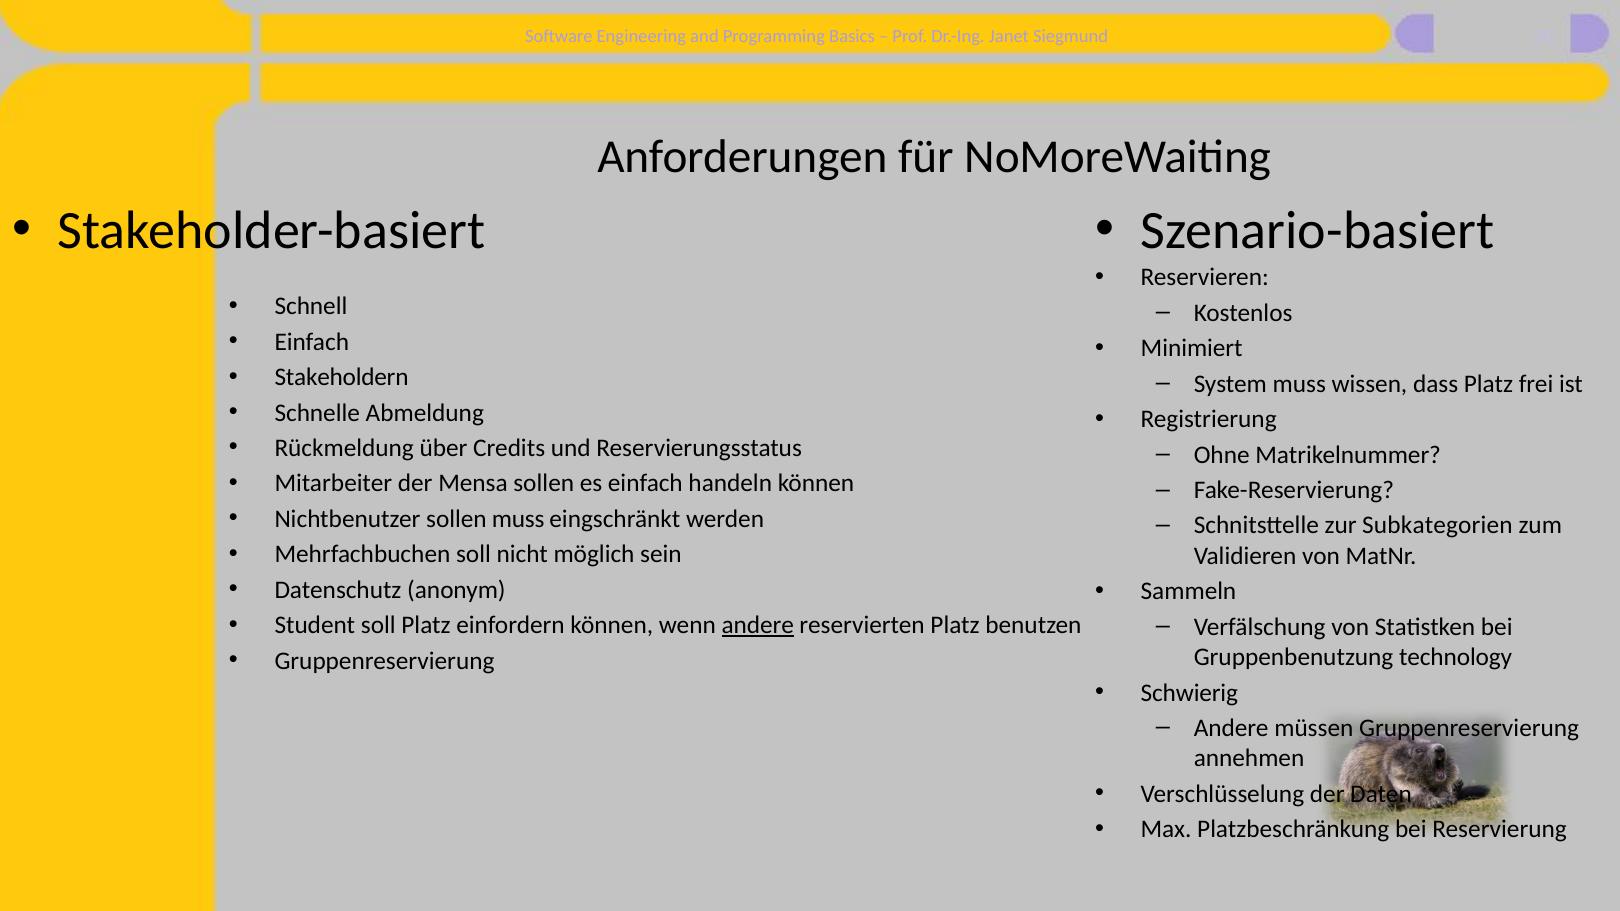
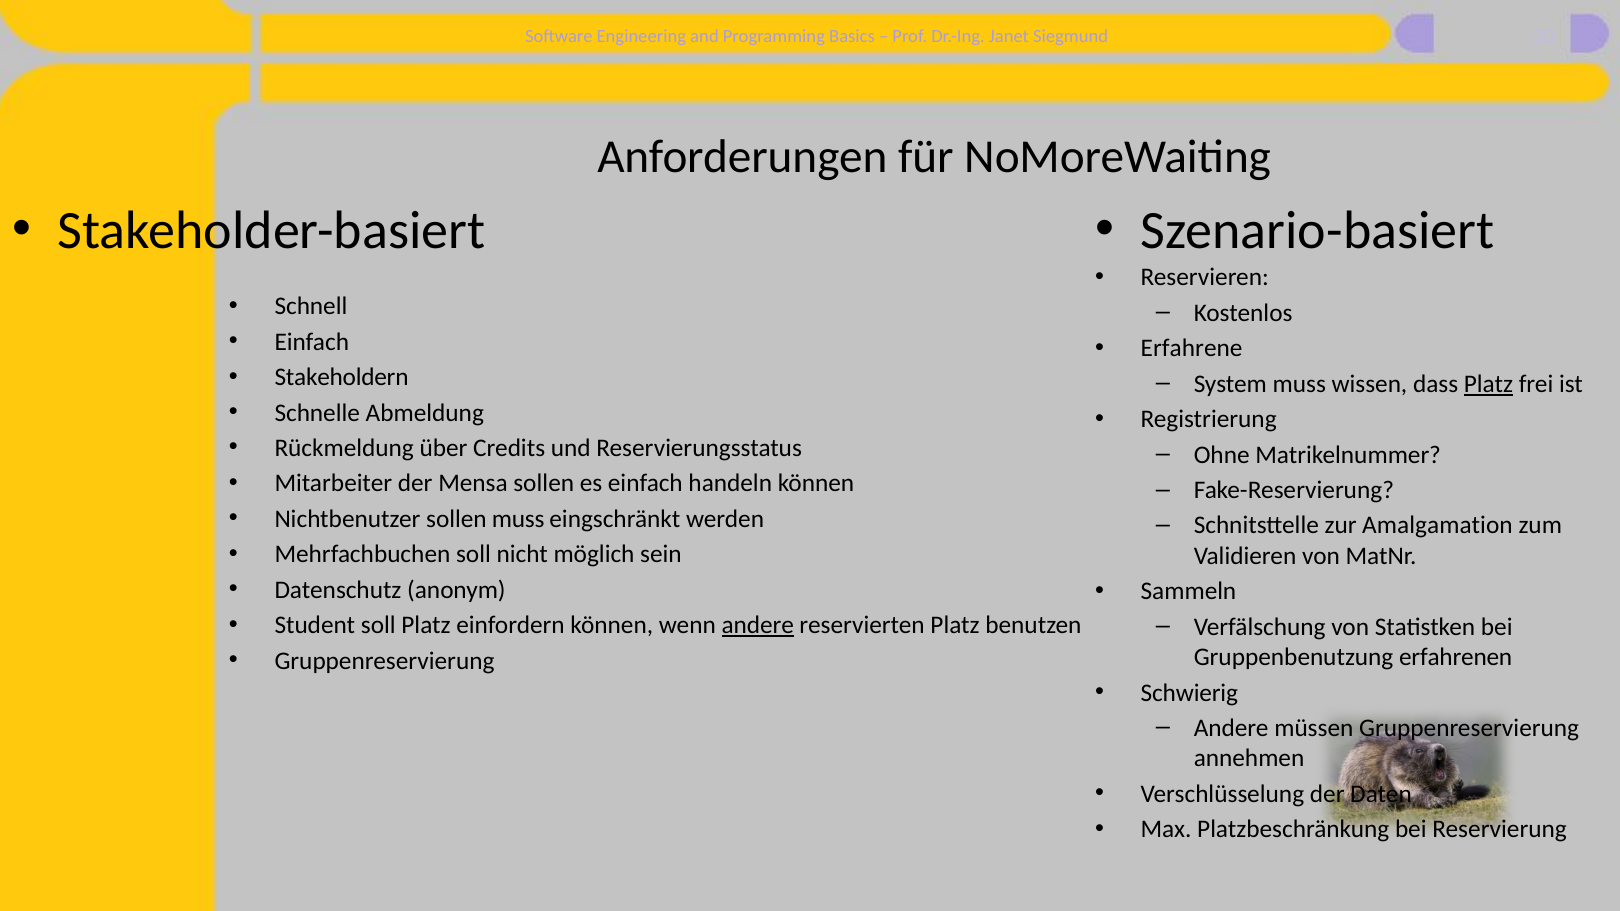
Minimiert: Minimiert -> Erfahrene
Platz at (1488, 384) underline: none -> present
Subkategorien: Subkategorien -> Amalgamation
technology: technology -> erfahrenen
